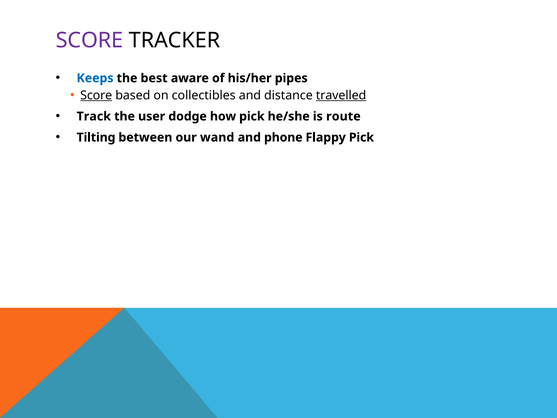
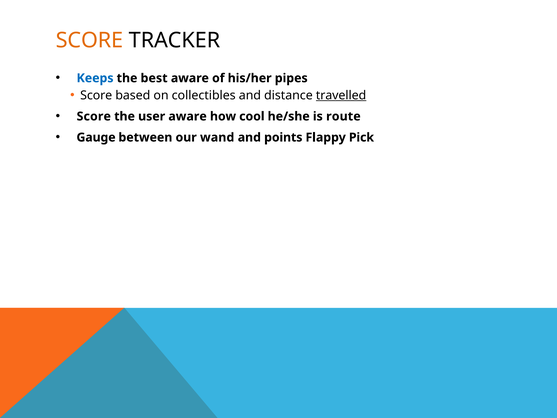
SCORE at (89, 40) colour: purple -> orange
Score at (96, 95) underline: present -> none
Track at (94, 116): Track -> Score
user dodge: dodge -> aware
how pick: pick -> cool
Tilting: Tilting -> Gauge
phone: phone -> points
